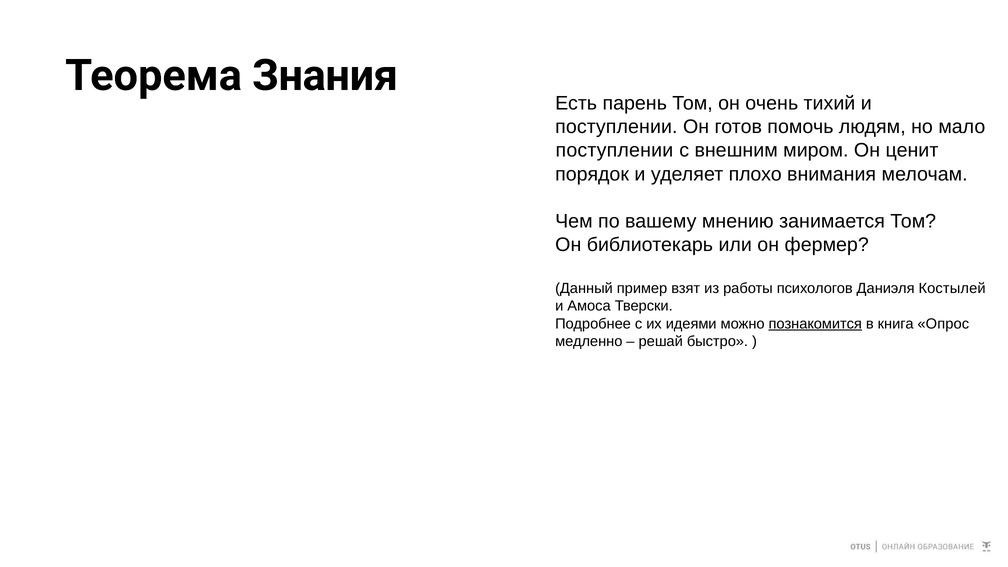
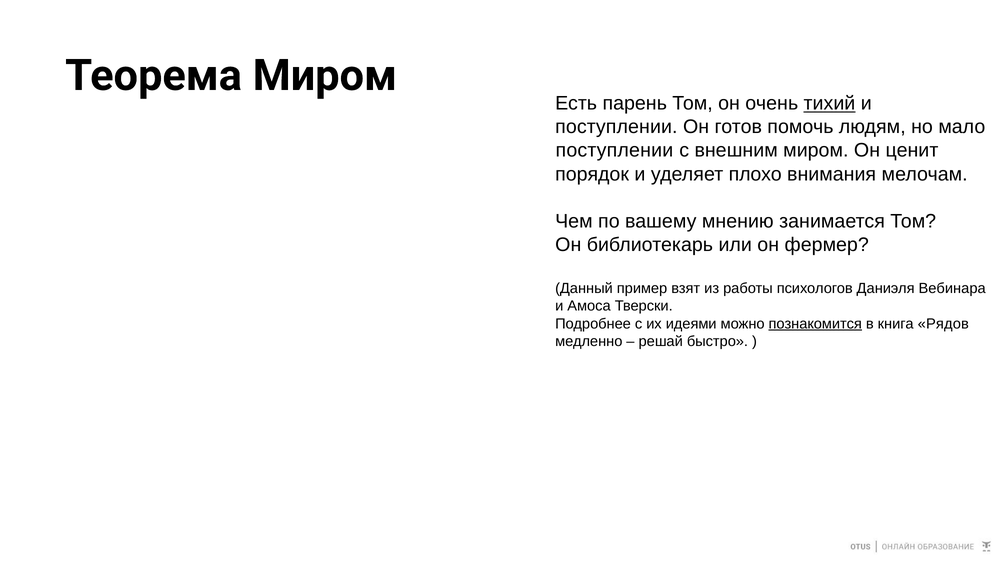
Теорема Знания: Знания -> Миром
тихий underline: none -> present
Костылей: Костылей -> Вебинара
Опрос: Опрос -> Рядов
